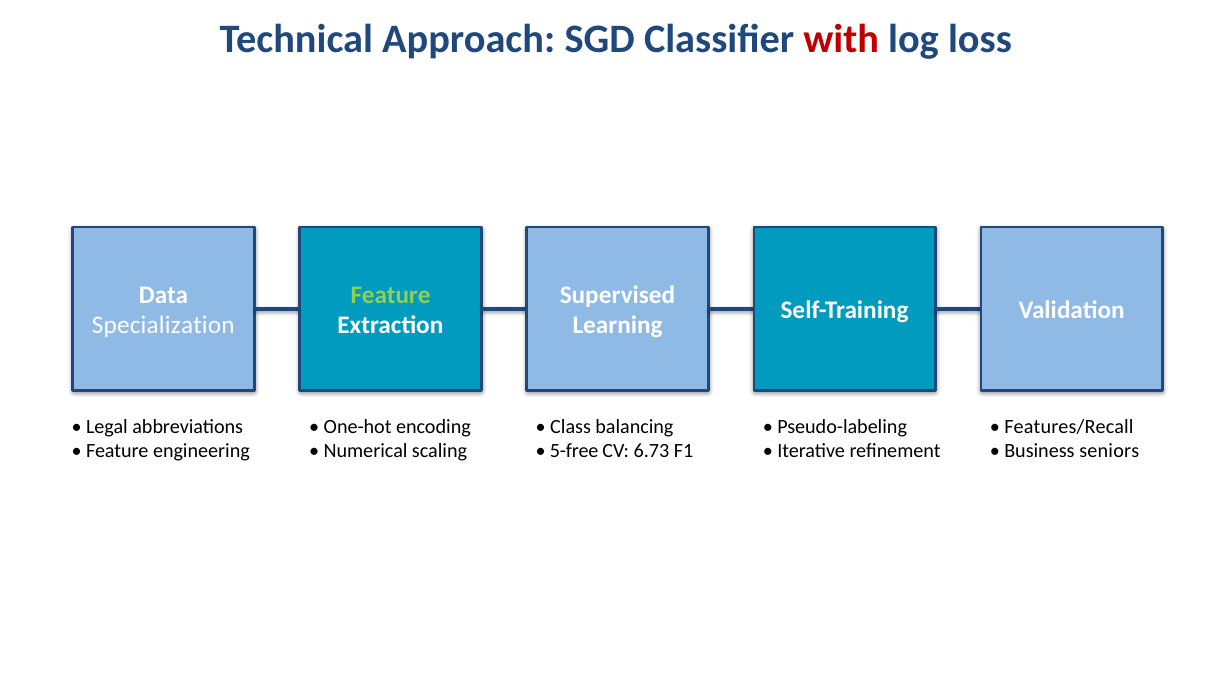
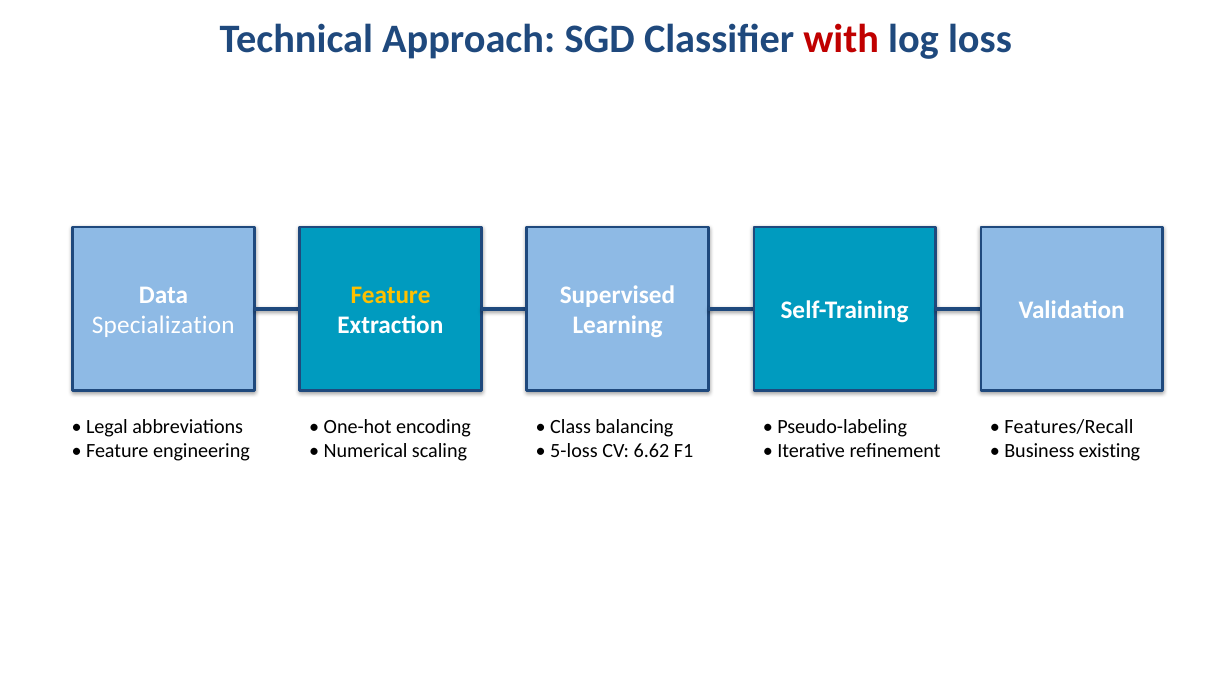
Feature at (391, 295) colour: light green -> yellow
5-free: 5-free -> 5-loss
6.73: 6.73 -> 6.62
seniors: seniors -> existing
